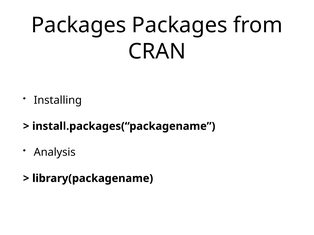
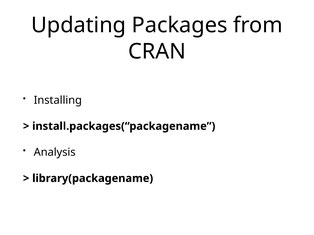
Packages at (79, 25): Packages -> Updating
